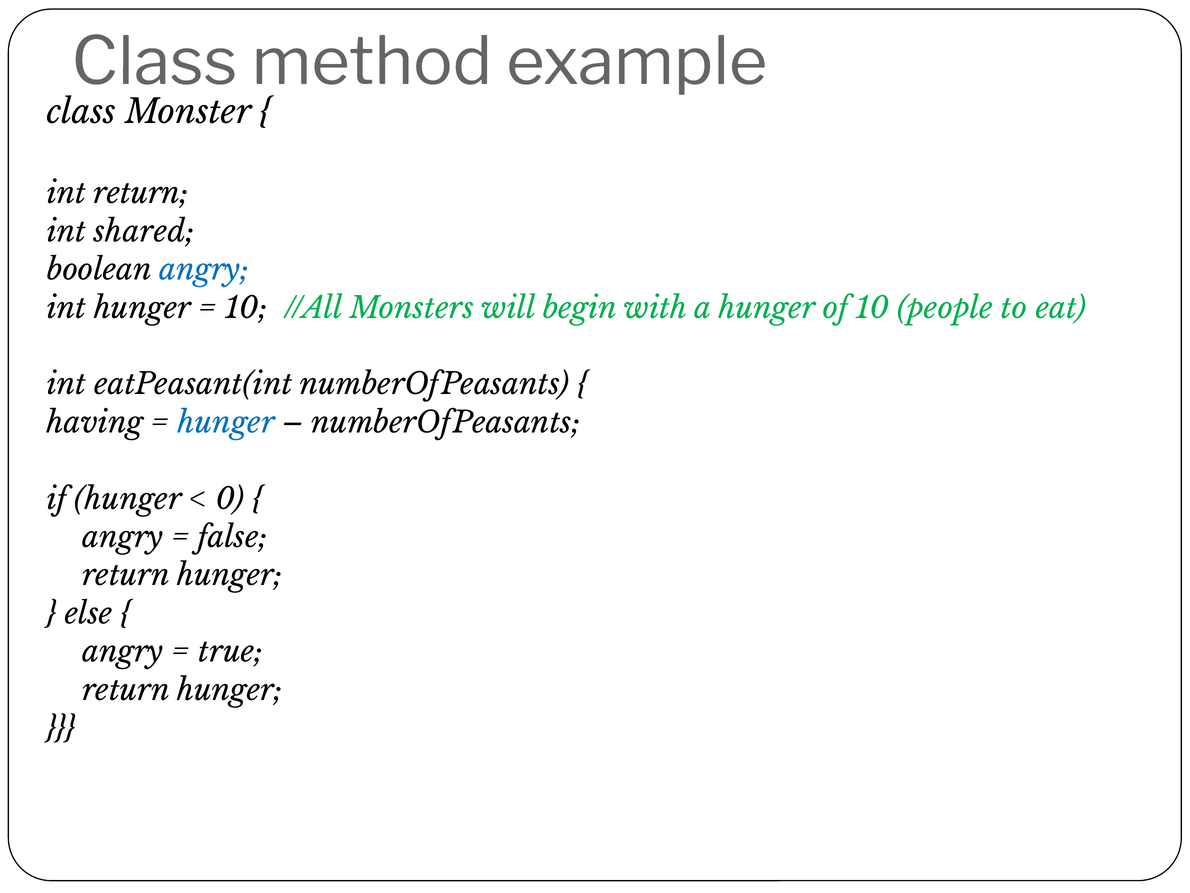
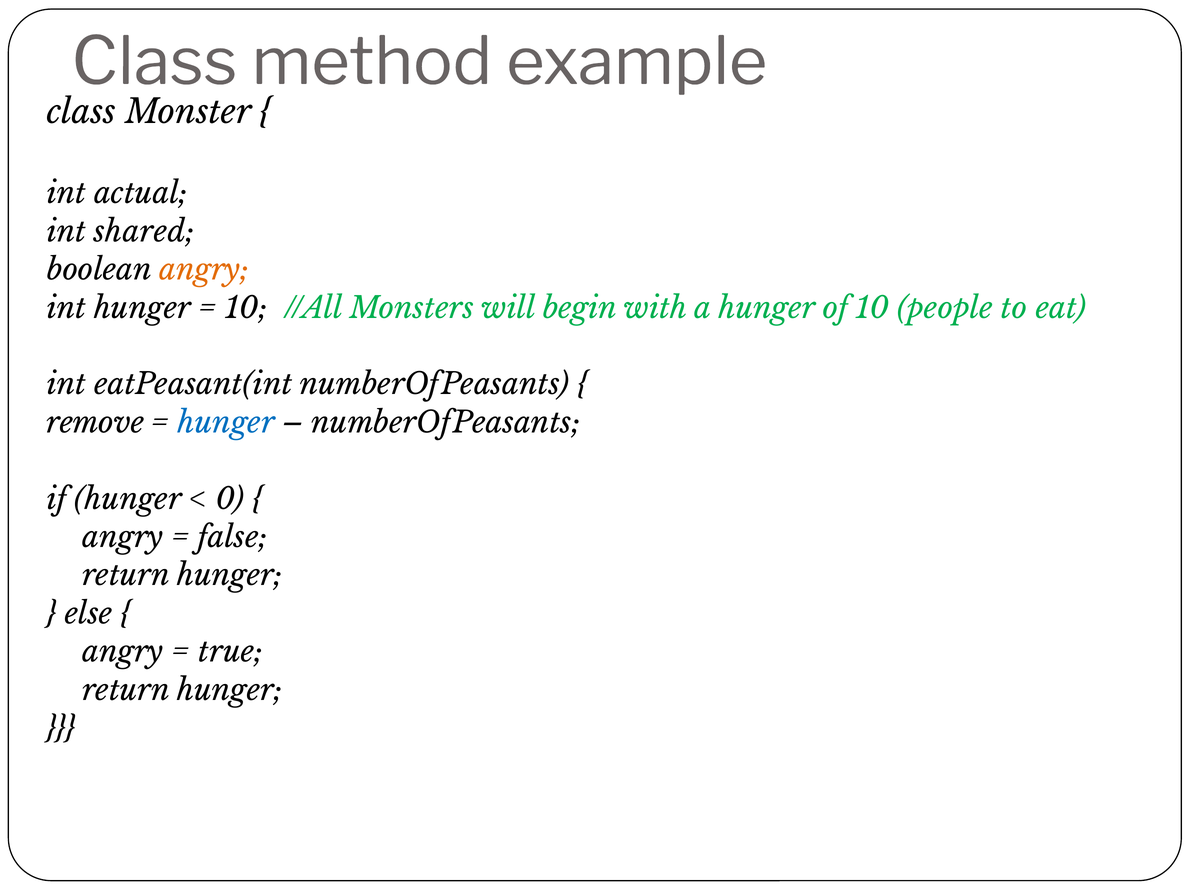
int return: return -> actual
angry at (204, 270) colour: blue -> orange
having: having -> remove
